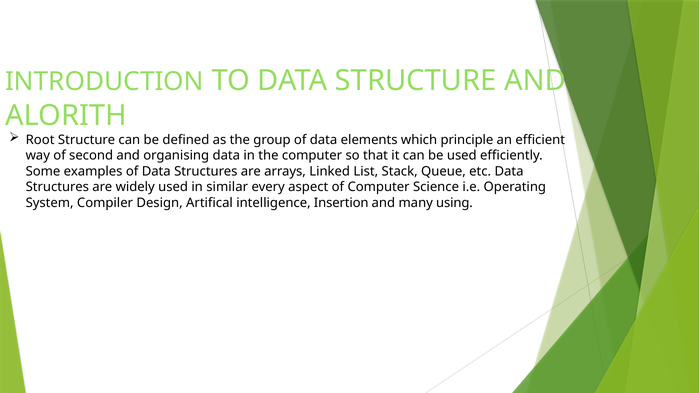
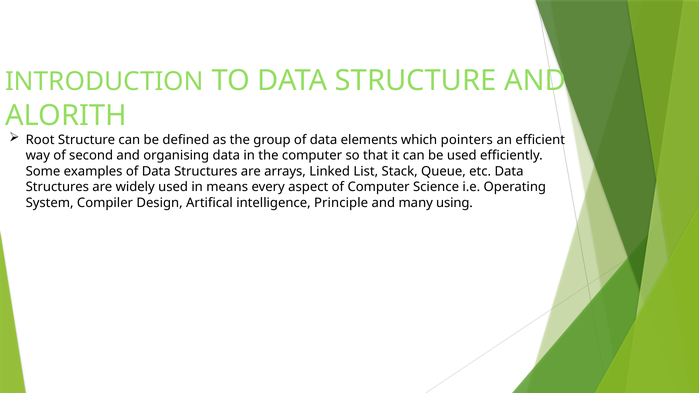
principle: principle -> pointers
similar: similar -> means
Insertion: Insertion -> Principle
